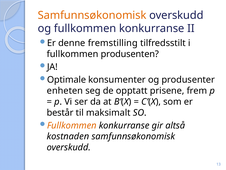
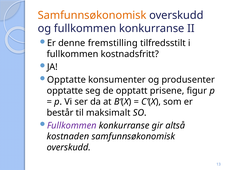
produsenten: produsenten -> kostnadsfritt
Optimale at (66, 80): Optimale -> Opptatte
enheten at (65, 90): enheten -> opptatte
frem: frem -> figur
Fullkommen at (72, 125) colour: orange -> purple
